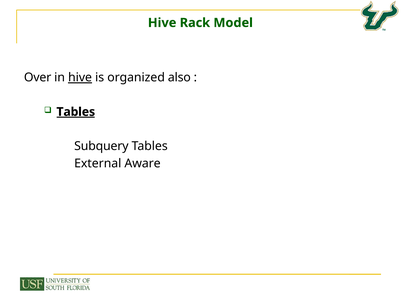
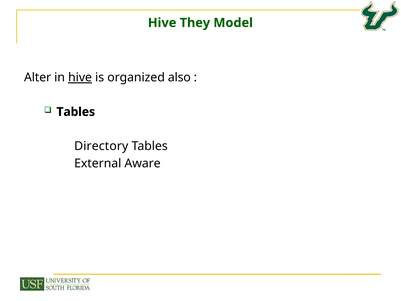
Rack: Rack -> They
Over: Over -> Alter
Tables at (76, 112) underline: present -> none
Subquery: Subquery -> Directory
